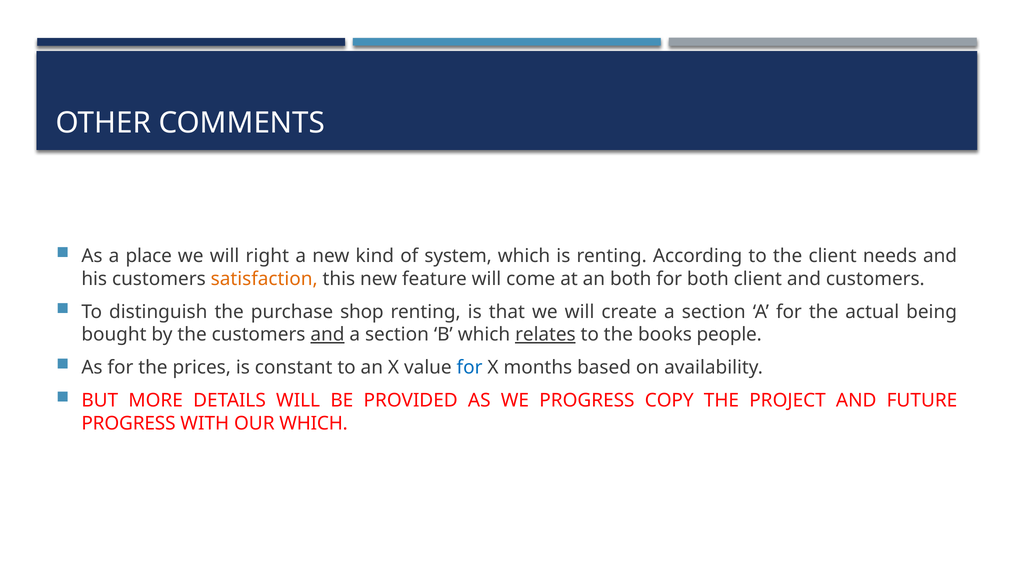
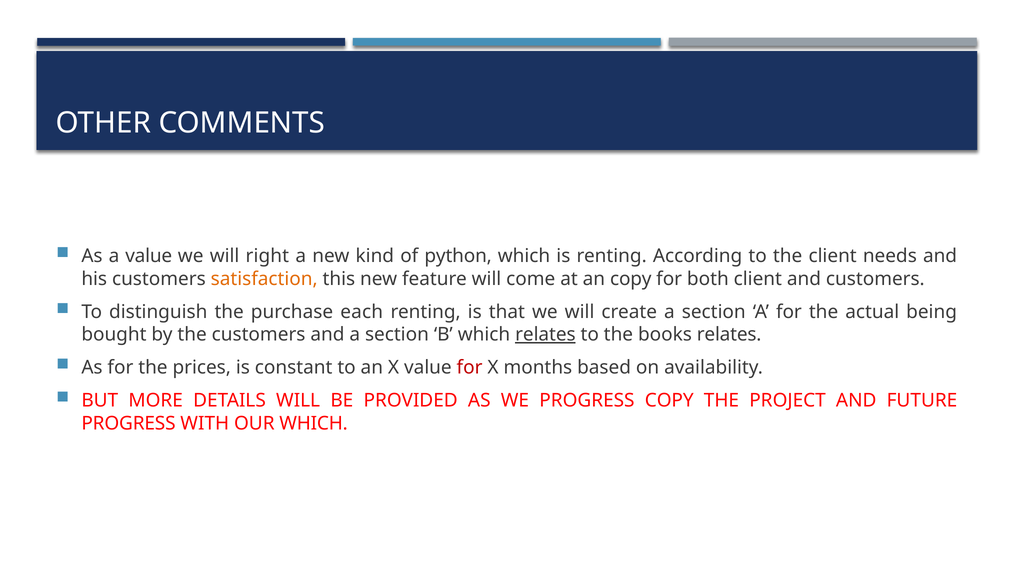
a place: place -> value
system: system -> python
an both: both -> copy
shop: shop -> each
and at (327, 335) underline: present -> none
books people: people -> relates
for at (470, 368) colour: blue -> red
